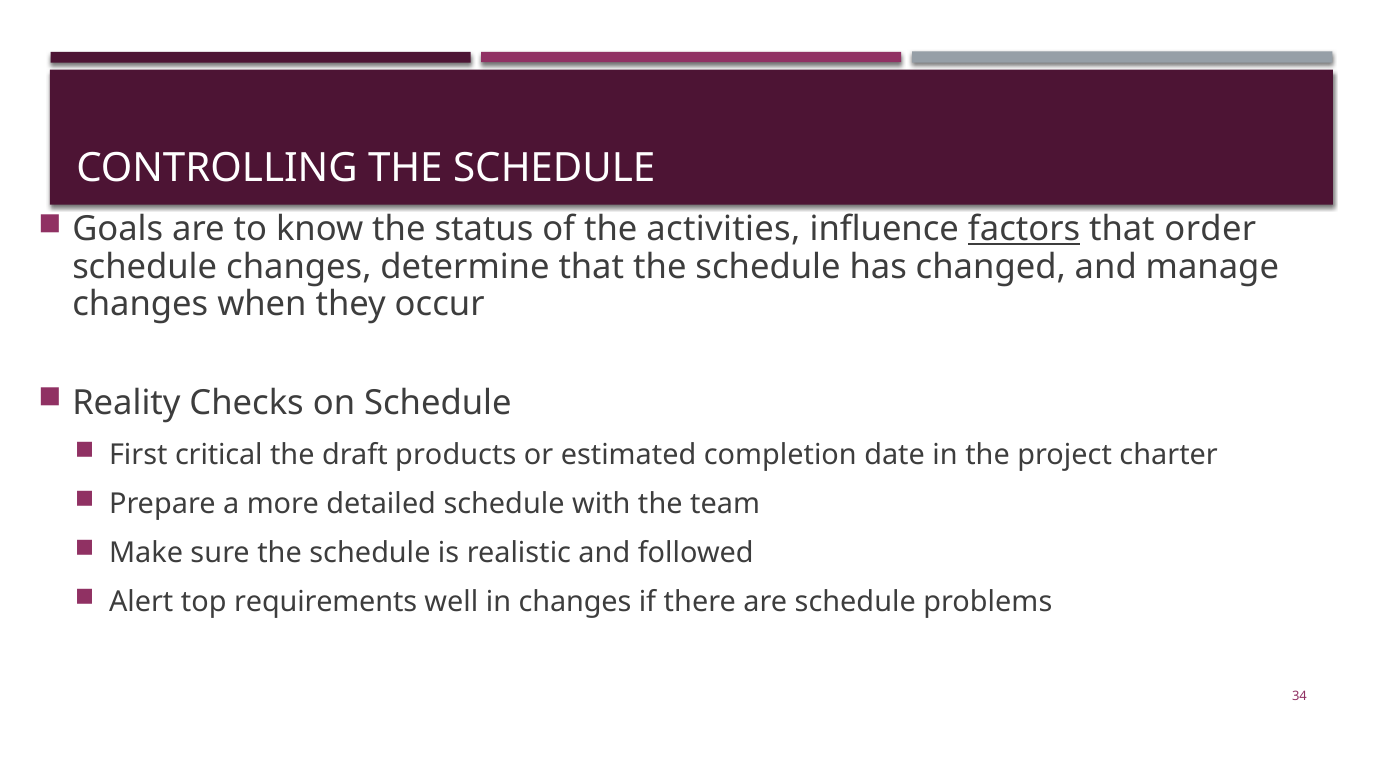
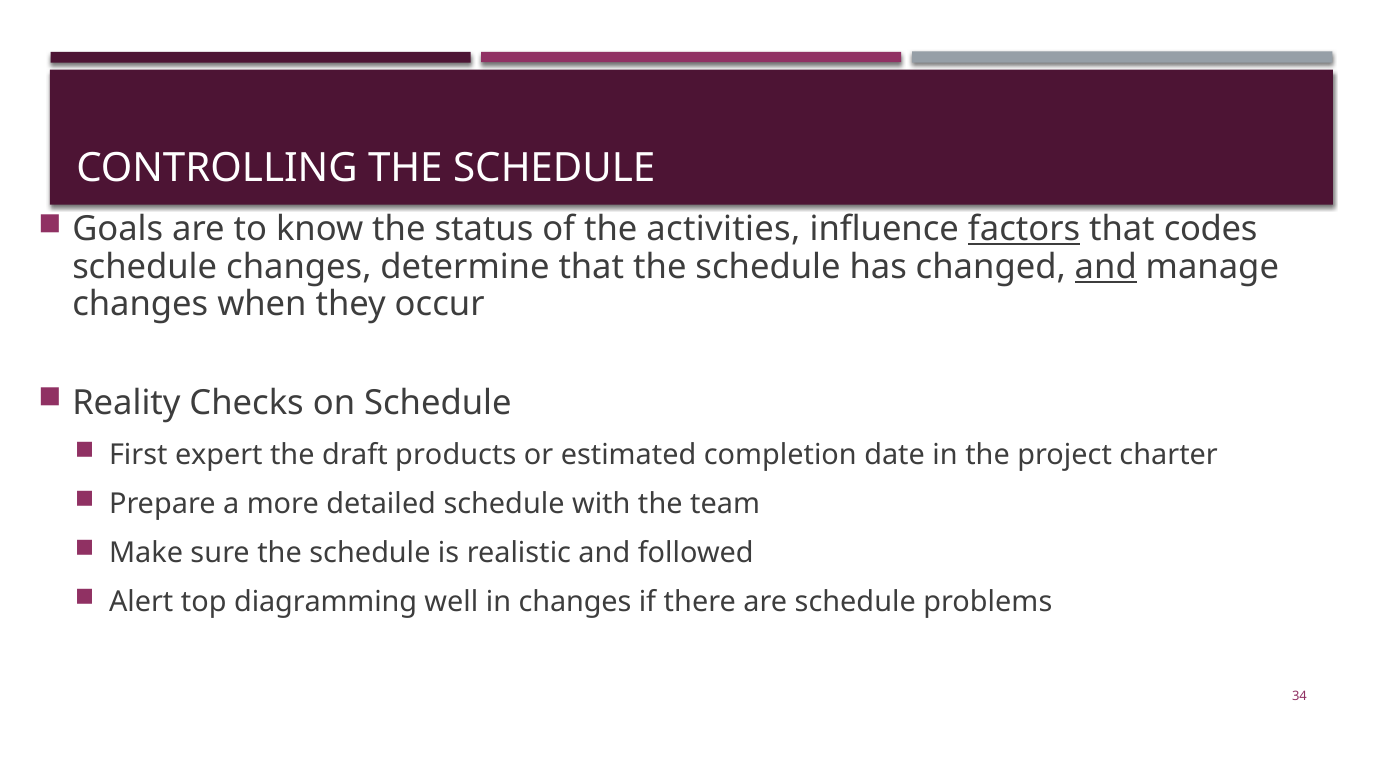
order: order -> codes
and at (1106, 267) underline: none -> present
critical: critical -> expert
requirements: requirements -> diagramming
